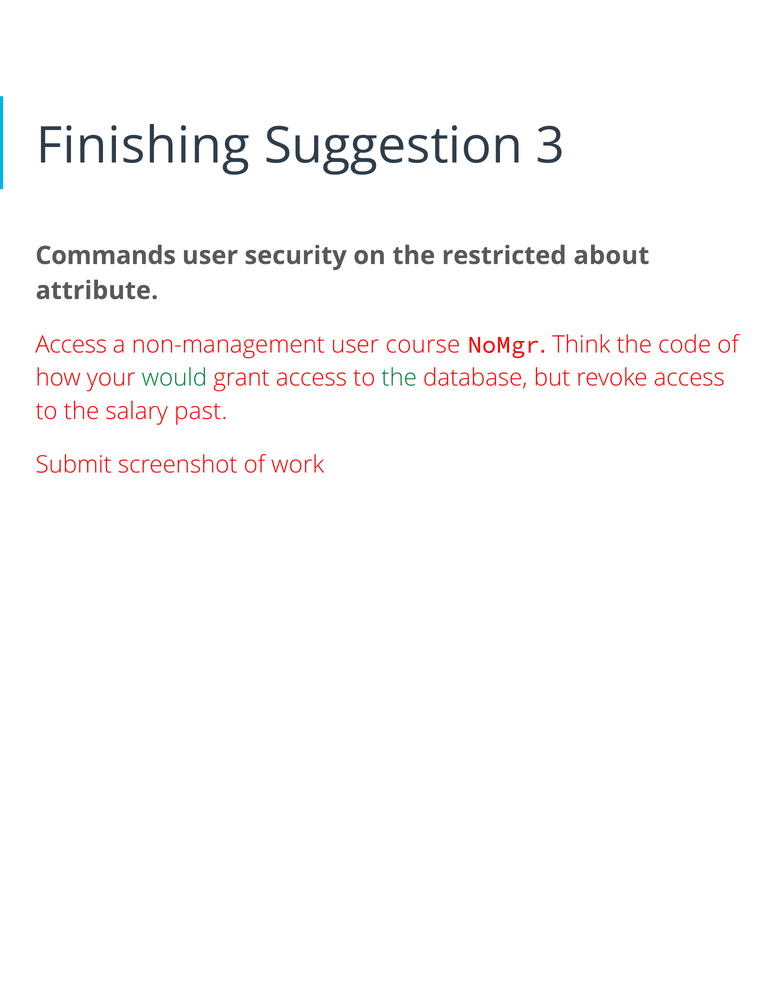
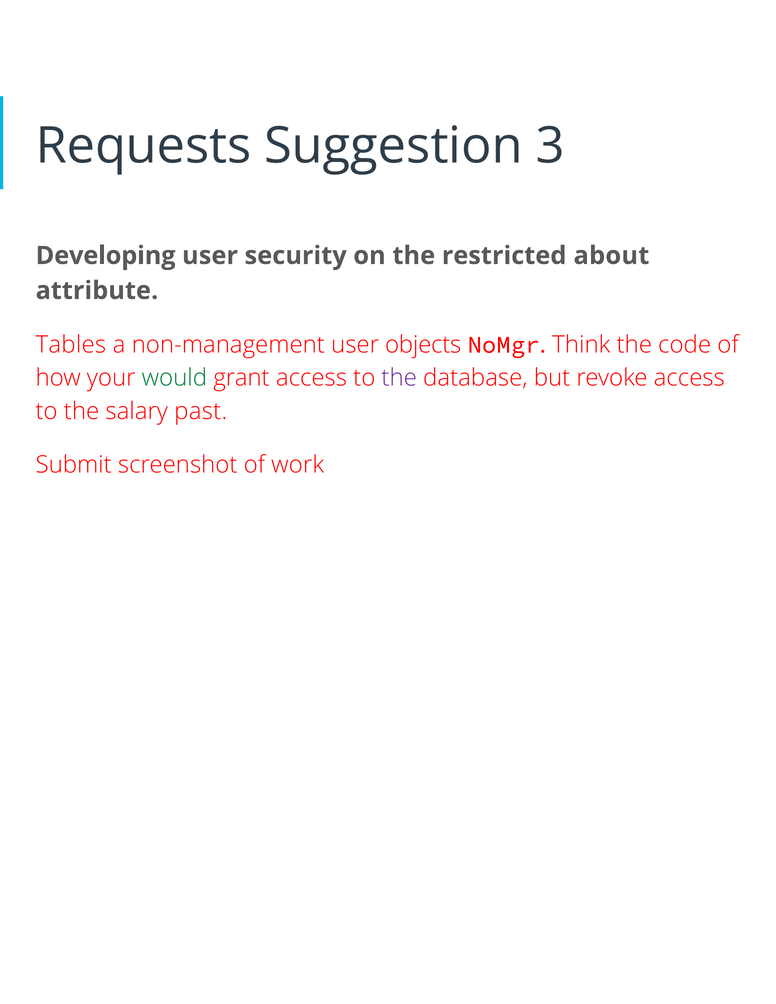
Finishing: Finishing -> Requests
Commands: Commands -> Developing
Access at (71, 345): Access -> Tables
course: course -> objects
the at (399, 378) colour: green -> purple
